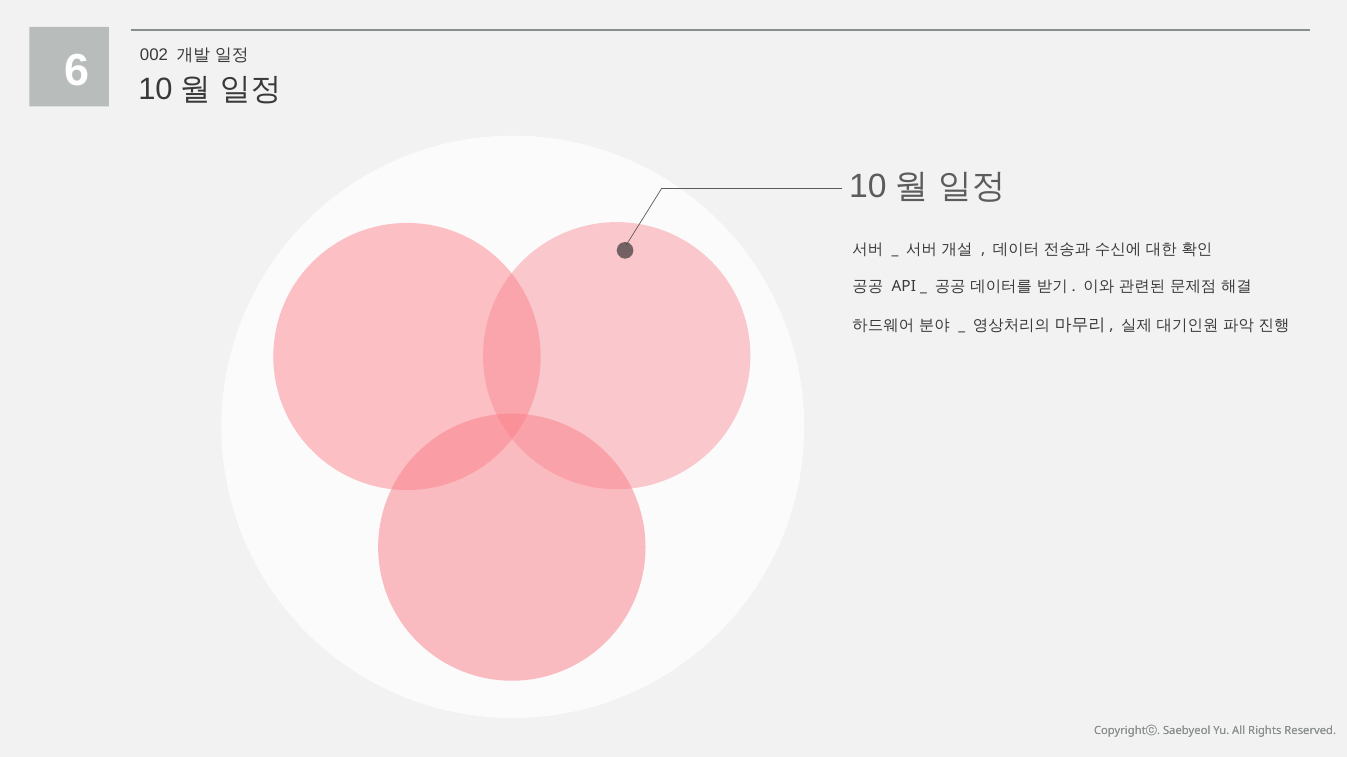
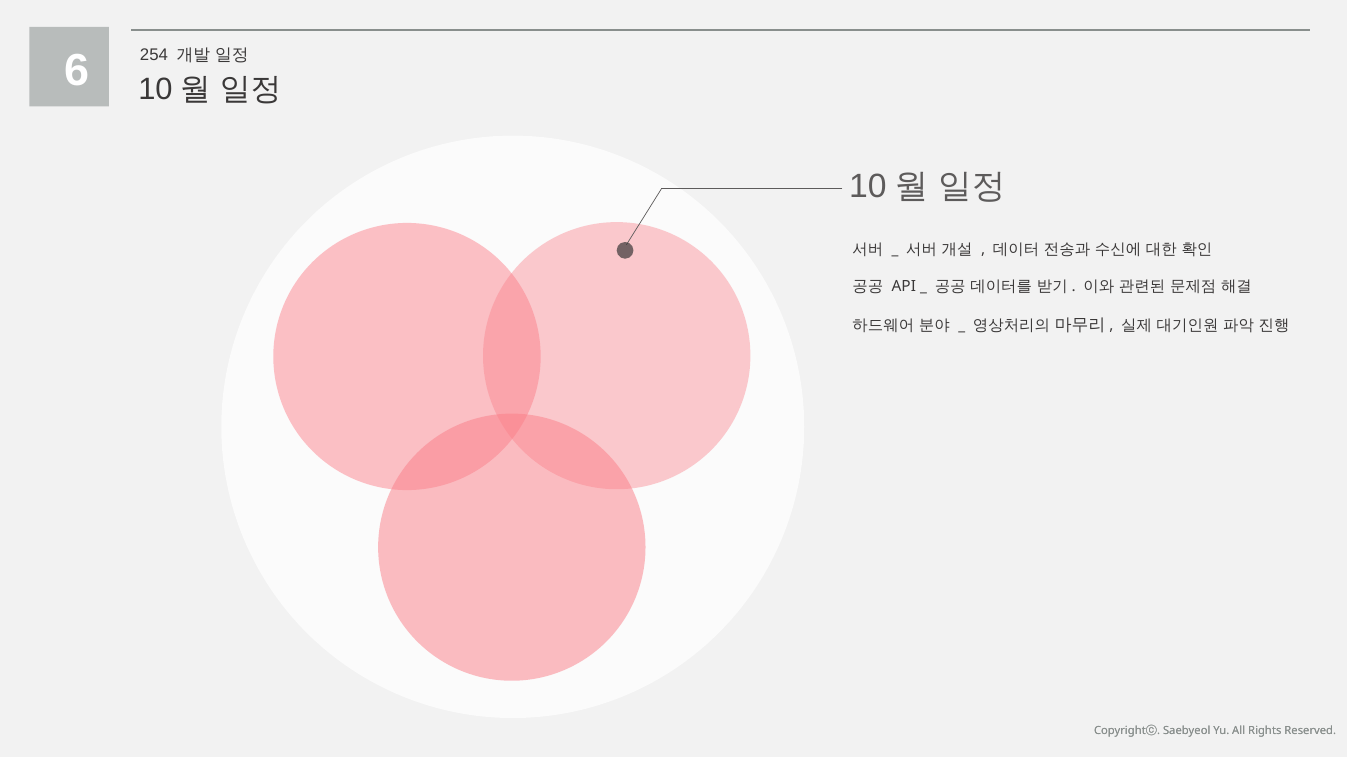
002: 002 -> 254
